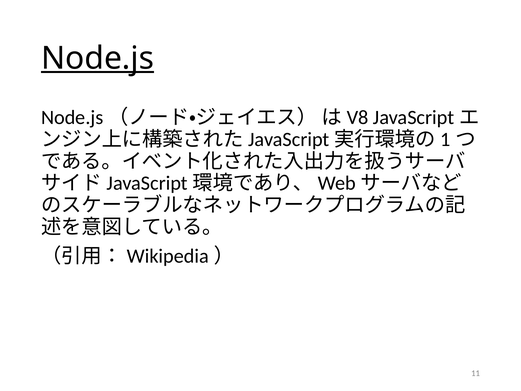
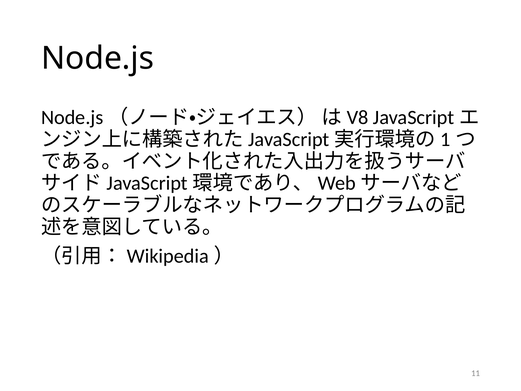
Node.js underline: present -> none
